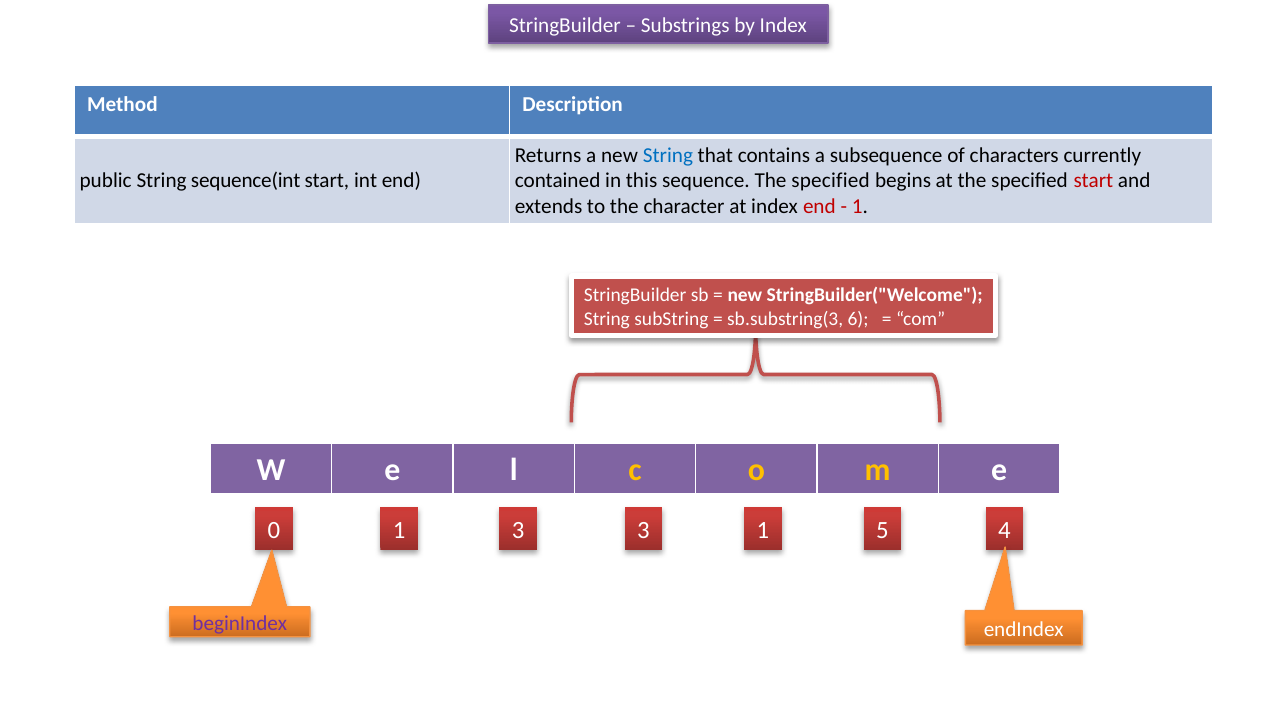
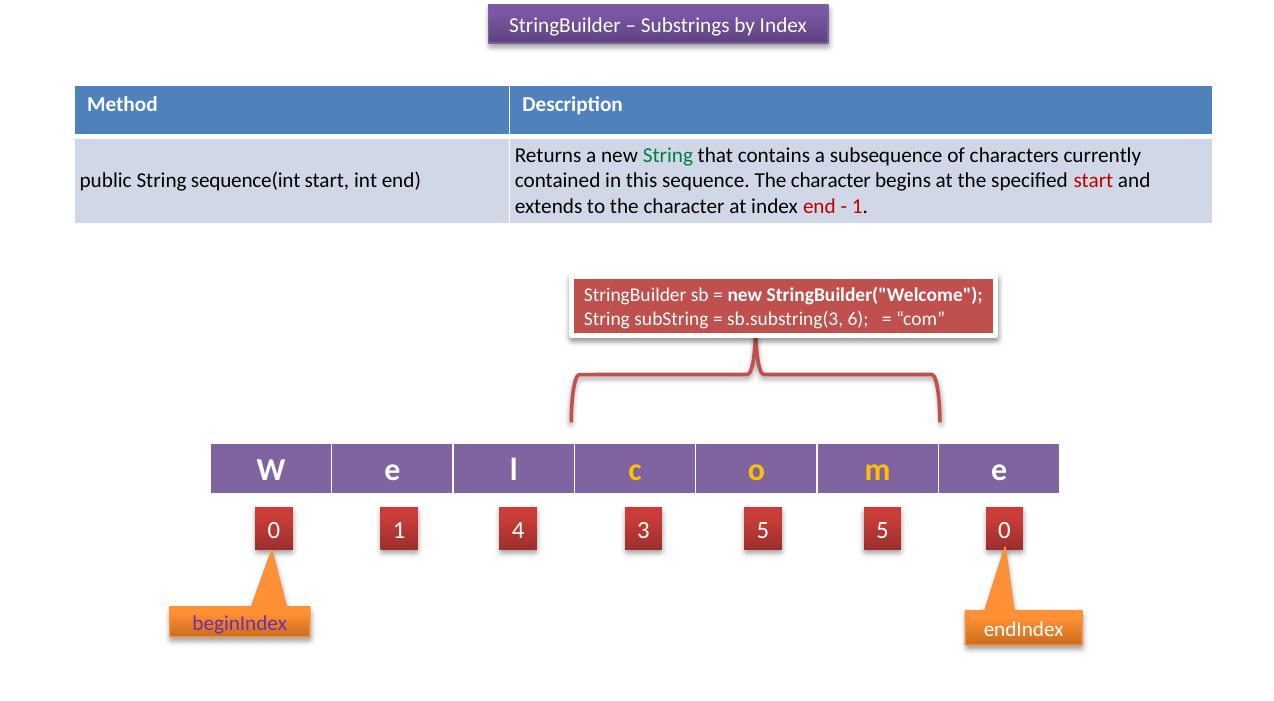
String at (668, 155) colour: blue -> green
sequence The specified: specified -> character
0 3: 3 -> 4
3 1: 1 -> 5
5 4: 4 -> 0
